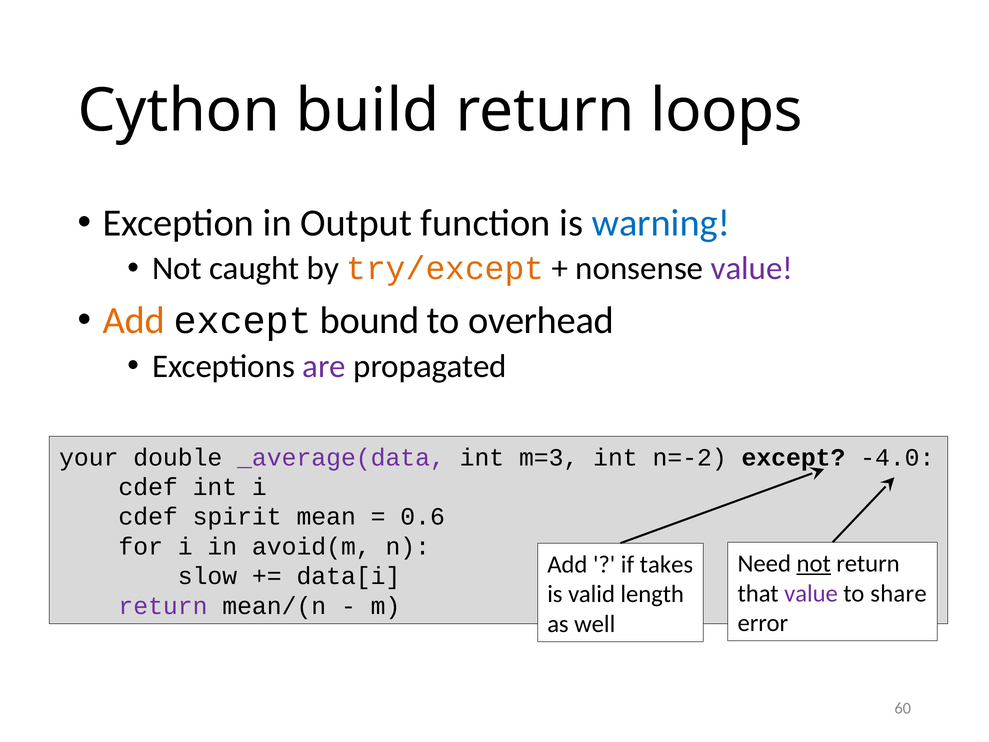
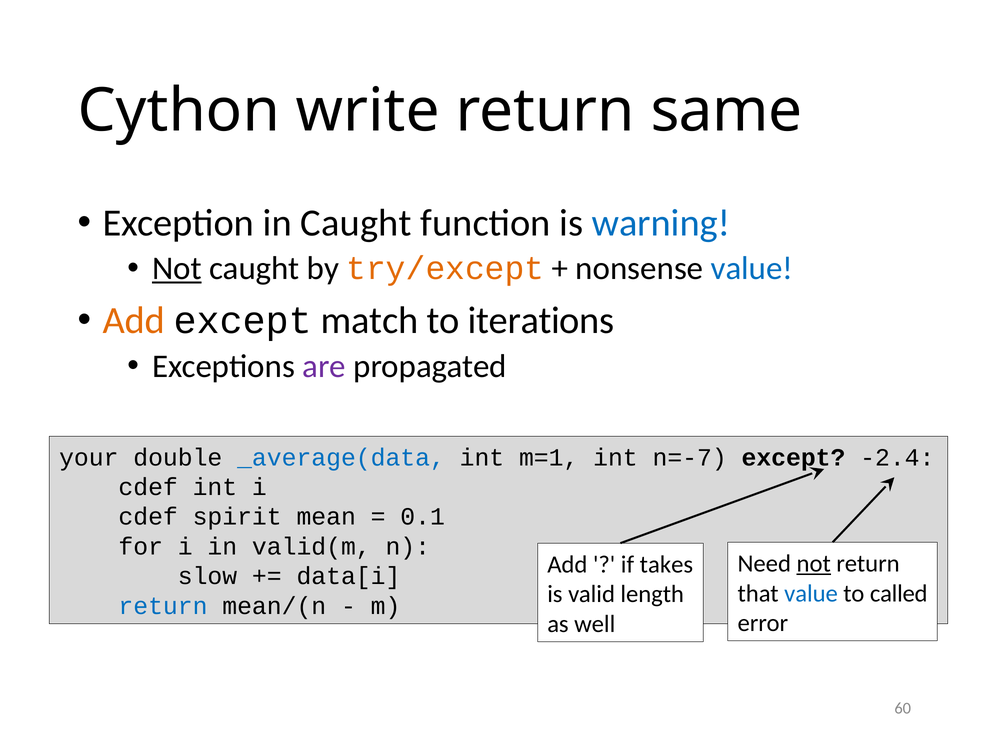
build: build -> write
loops: loops -> same
in Output: Output -> Caught
Not at (177, 268) underline: none -> present
value at (752, 268) colour: purple -> blue
bound: bound -> match
overhead: overhead -> iterations
_average(data colour: purple -> blue
m=3: m=3 -> m=1
n=-2: n=-2 -> n=-7
-4.0: -4.0 -> -2.4
0.6: 0.6 -> 0.1
avoid(m: avoid(m -> valid(m
value at (811, 593) colour: purple -> blue
share: share -> called
return at (163, 606) colour: purple -> blue
